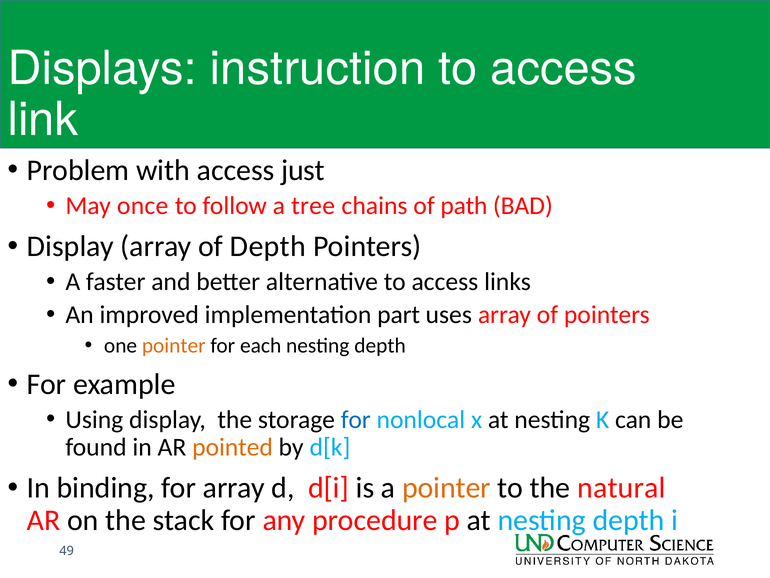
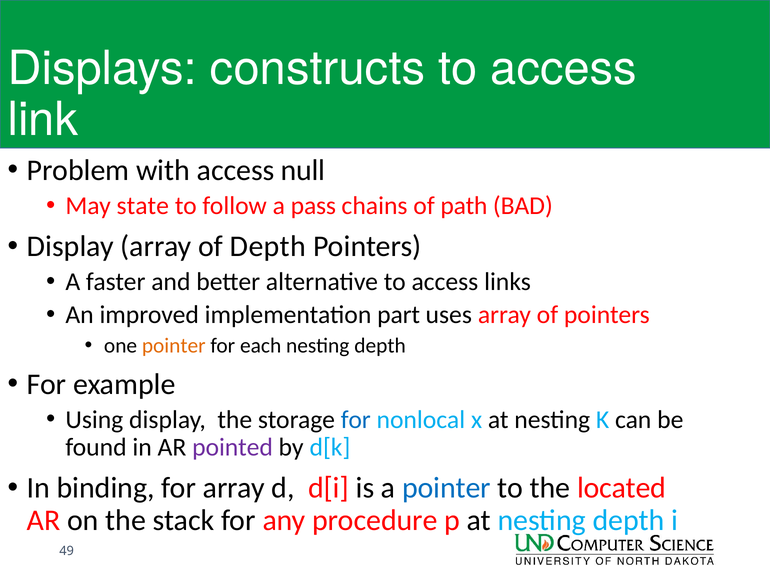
instruction: instruction -> constructs
just: just -> null
once: once -> state
tree: tree -> pass
pointed colour: orange -> purple
pointer at (446, 488) colour: orange -> blue
natural: natural -> located
